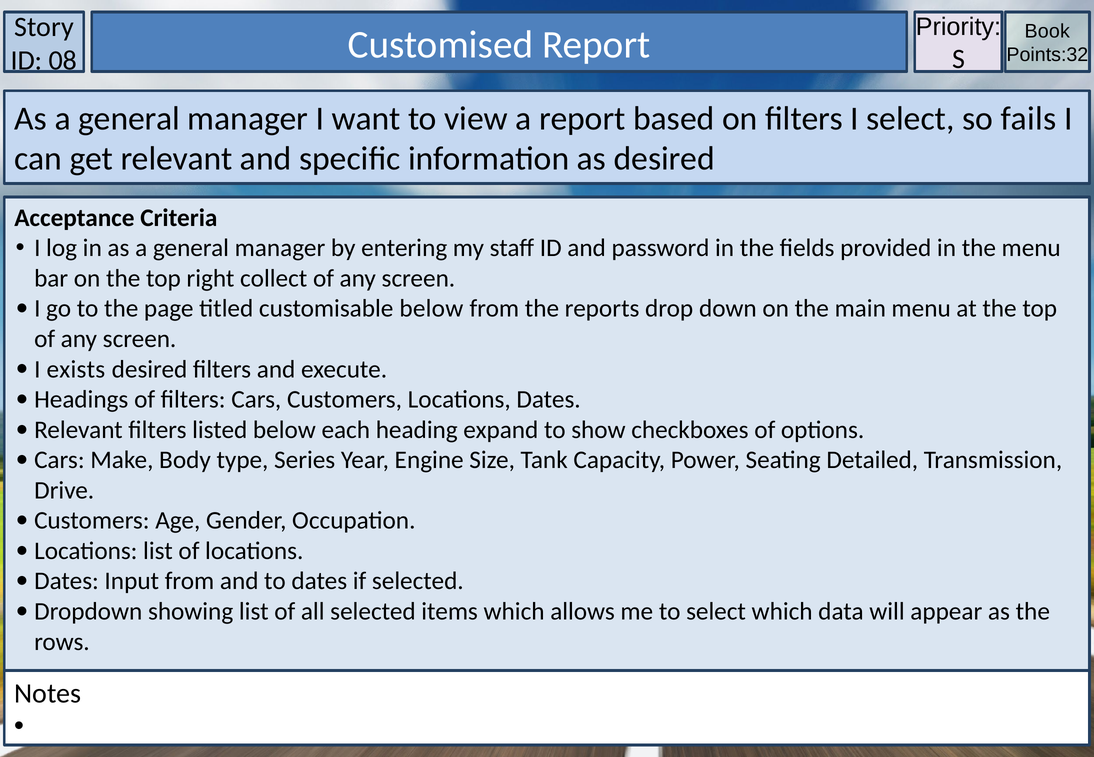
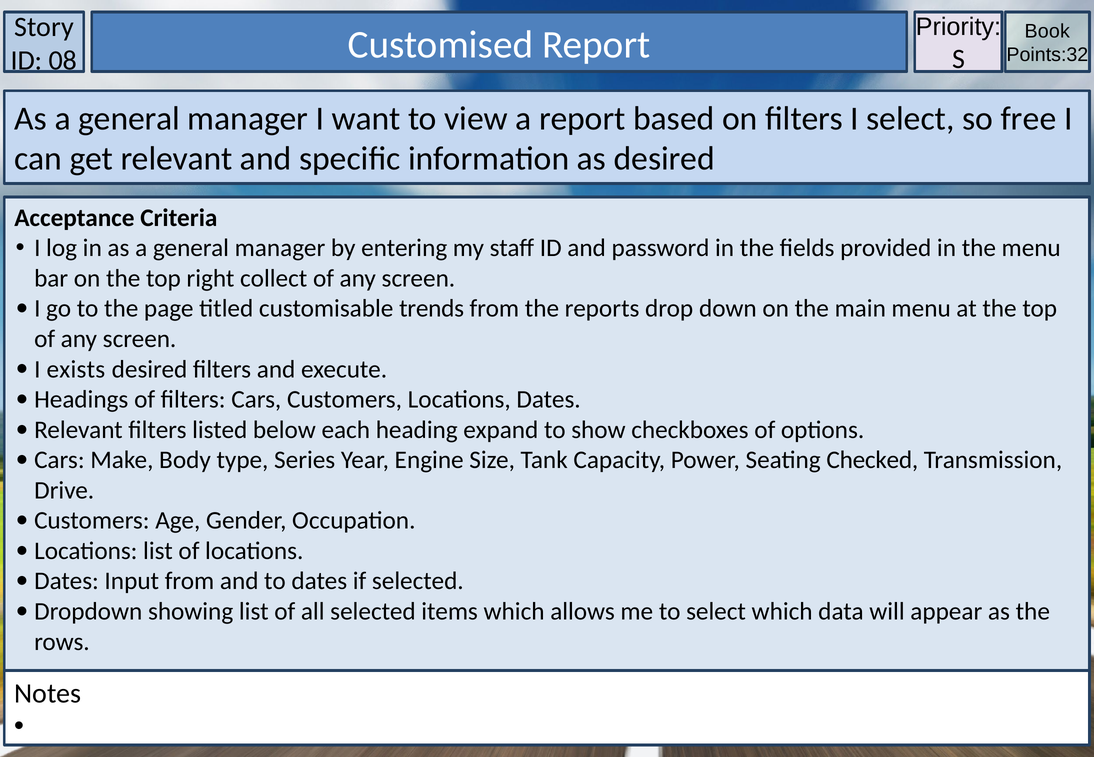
fails: fails -> free
customisable below: below -> trends
Detailed: Detailed -> Checked
